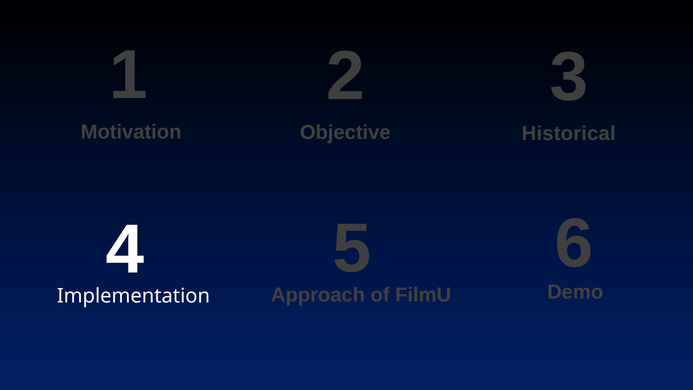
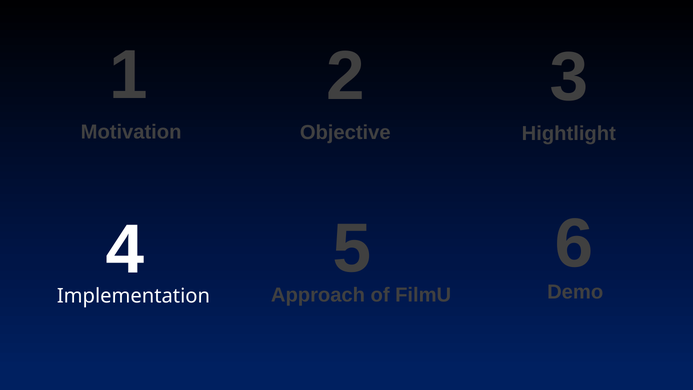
Historical: Historical -> Hightlight
